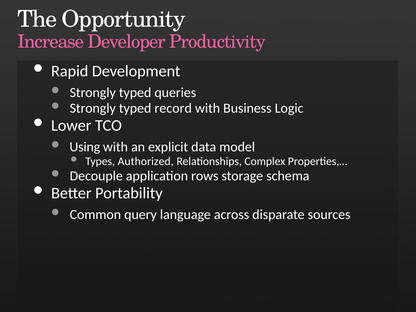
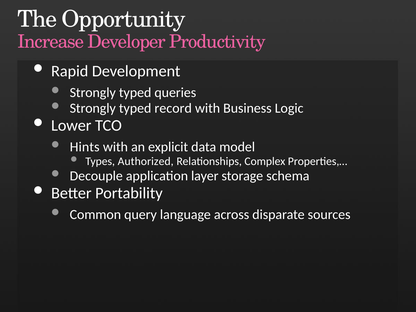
Using: Using -> Hints
rows: rows -> layer
